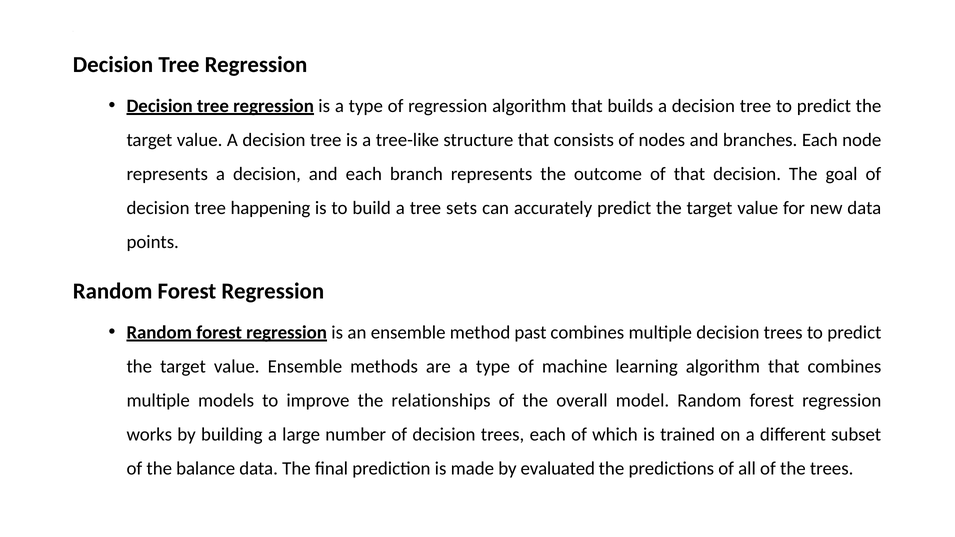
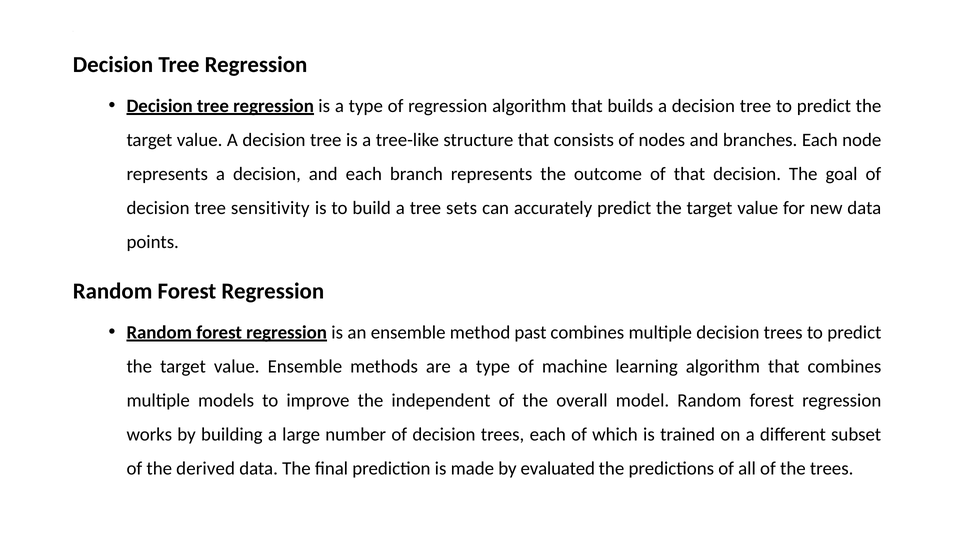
happening: happening -> sensitivity
relationships: relationships -> independent
balance: balance -> derived
